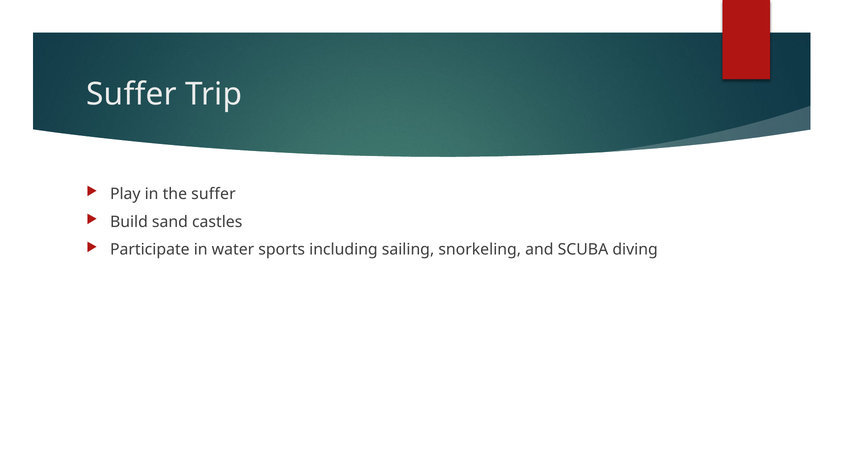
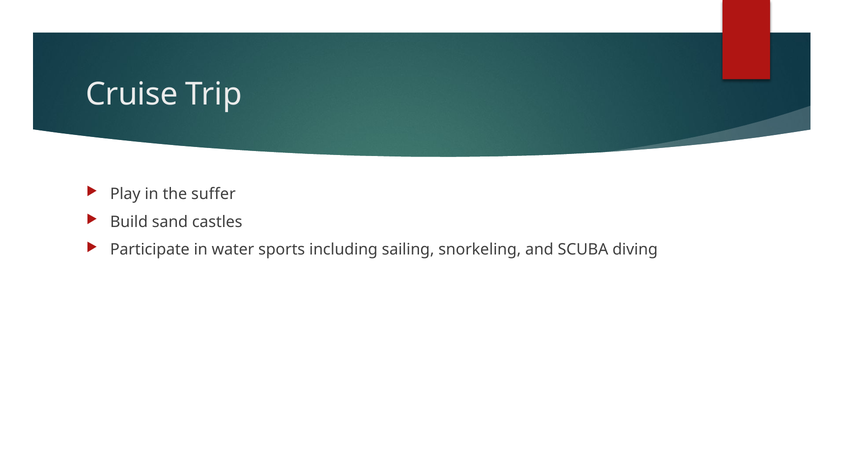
Suffer at (132, 94): Suffer -> Cruise
